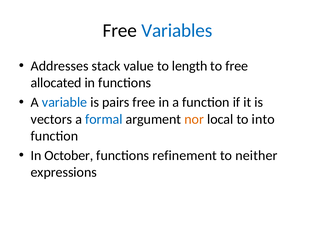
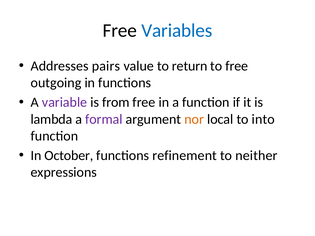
stack: stack -> pairs
length: length -> return
allocated: allocated -> outgoing
variable colour: blue -> purple
pairs: pairs -> from
vectors: vectors -> lambda
formal colour: blue -> purple
